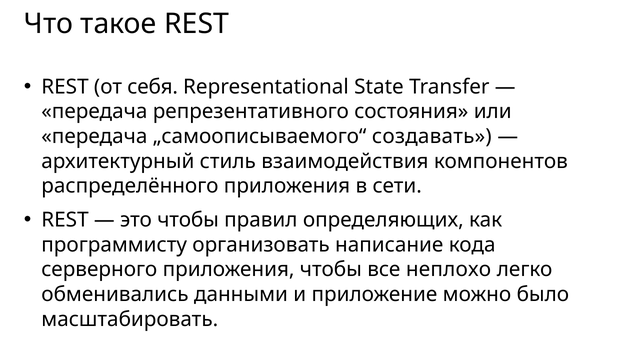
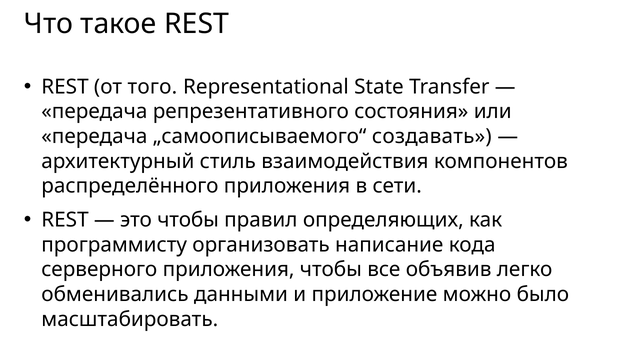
себя: себя -> того
неплохо: неплохо -> объявив
